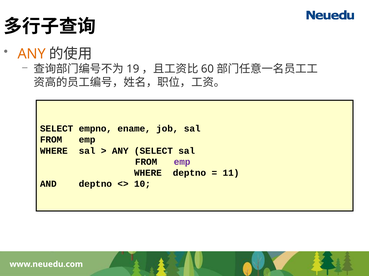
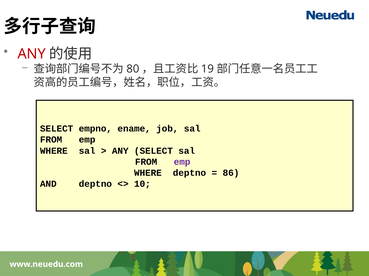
ANY at (32, 54) colour: orange -> red
19: 19 -> 80
60: 60 -> 19
11: 11 -> 86
